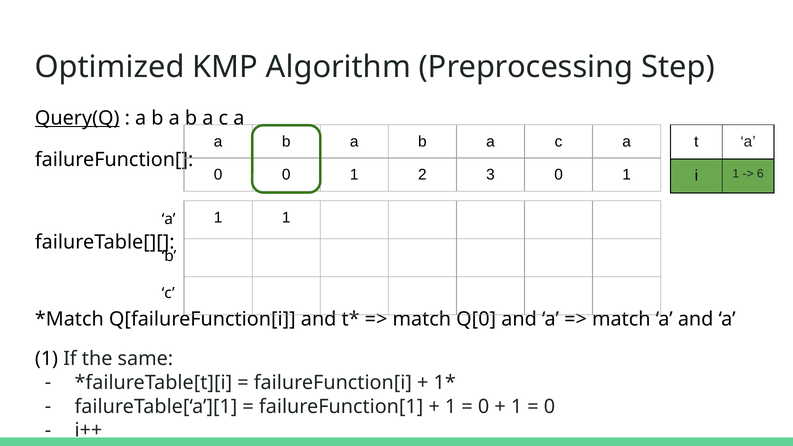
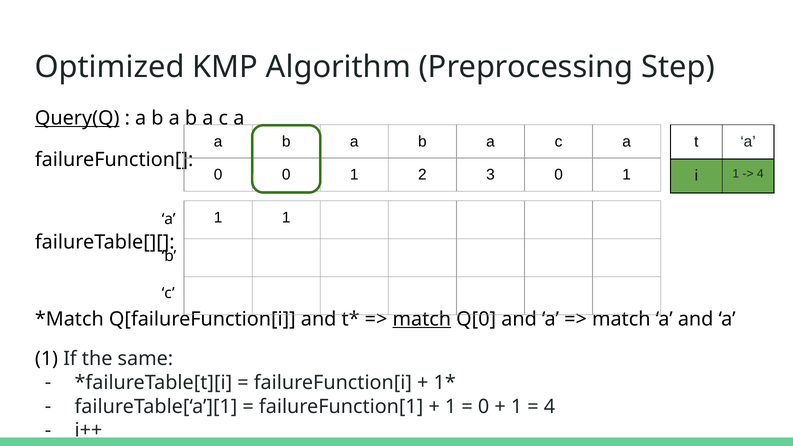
6 at (760, 174): 6 -> 4
match at (422, 319) underline: none -> present
0 at (549, 407): 0 -> 4
